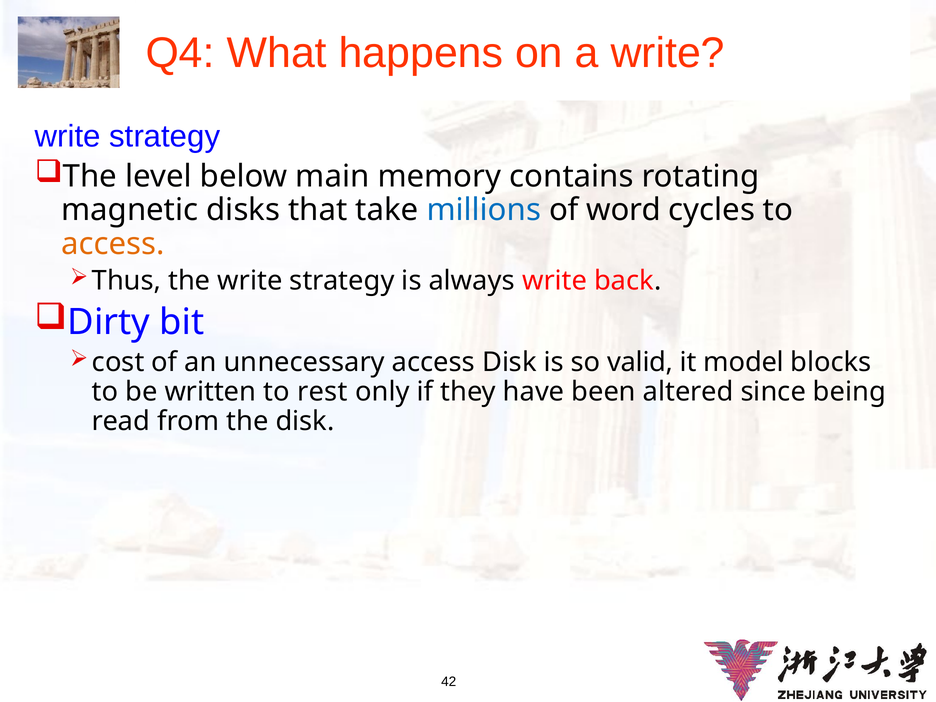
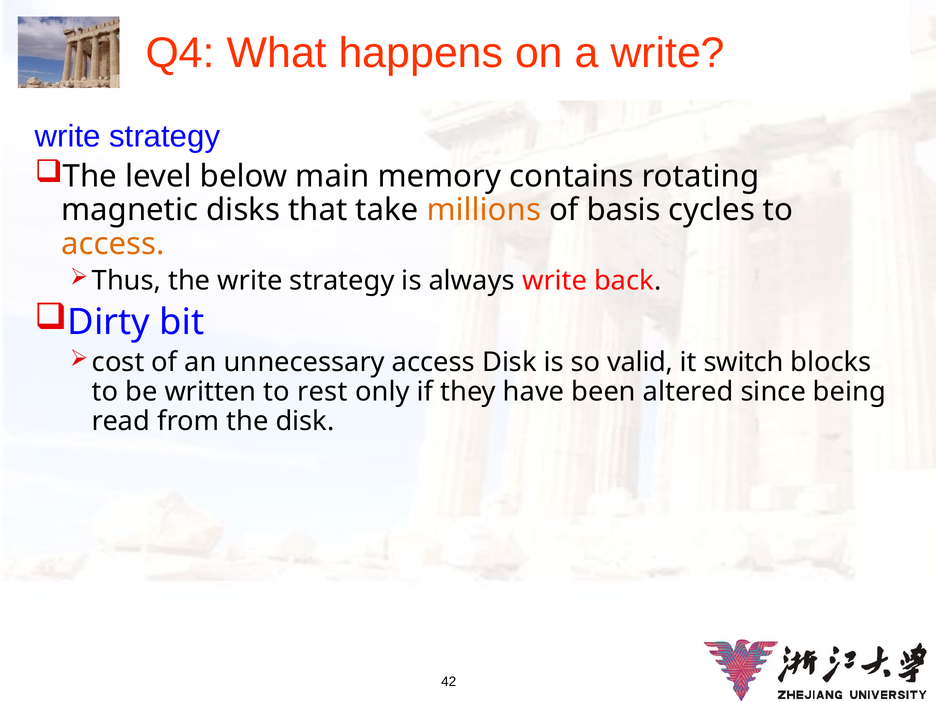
millions colour: blue -> orange
word: word -> basis
model: model -> switch
